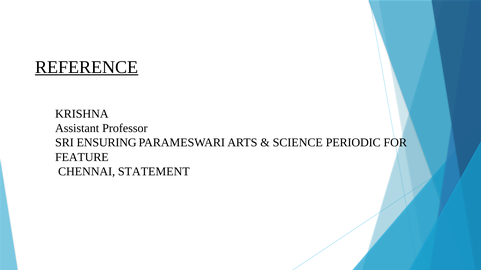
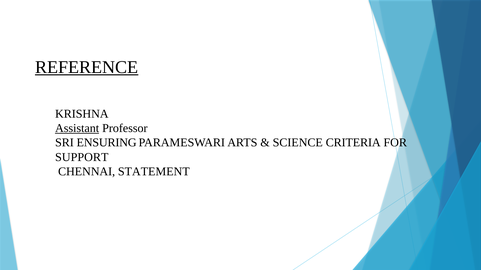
Assistant underline: none -> present
PERIODIC: PERIODIC -> CRITERIA
FEATURE: FEATURE -> SUPPORT
